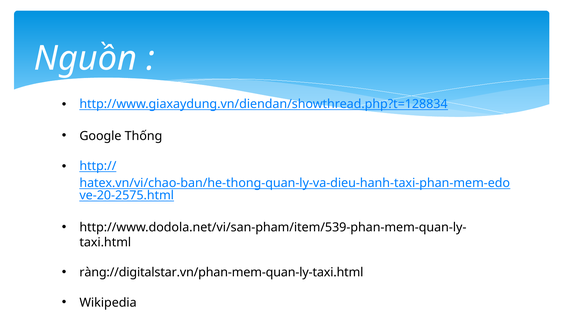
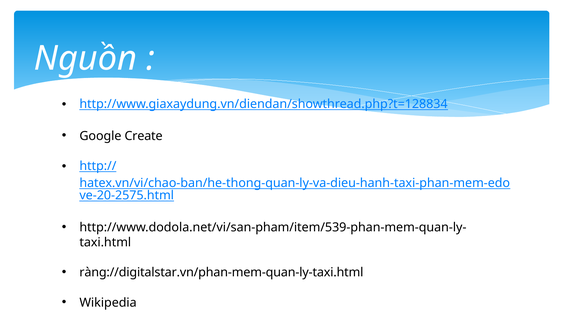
Thống: Thống -> Create
